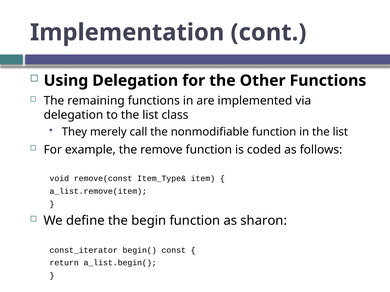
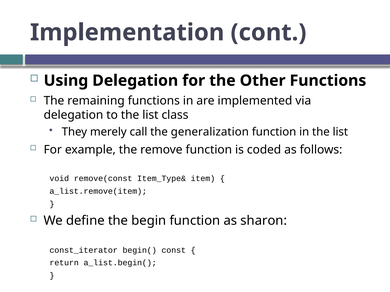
nonmodifiable: nonmodifiable -> generalization
